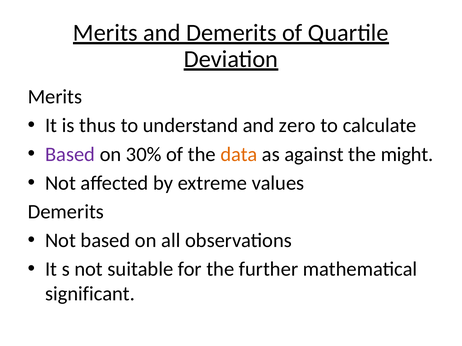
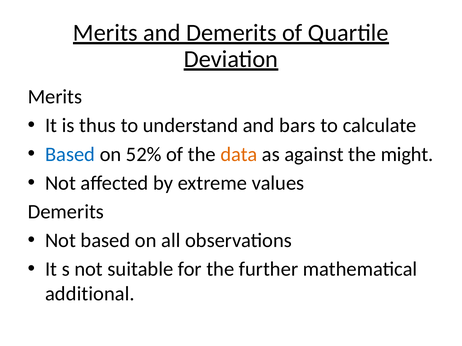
zero: zero -> bars
Based at (70, 154) colour: purple -> blue
30%: 30% -> 52%
significant: significant -> additional
